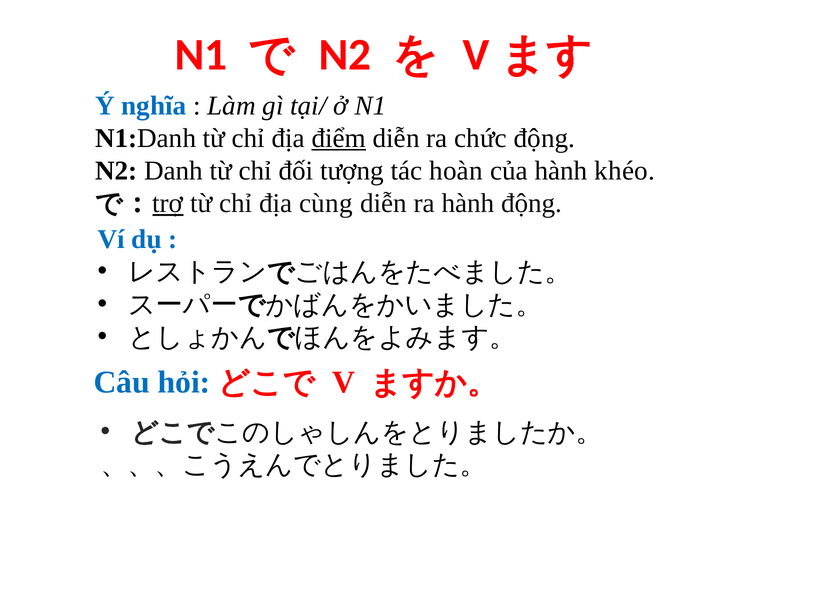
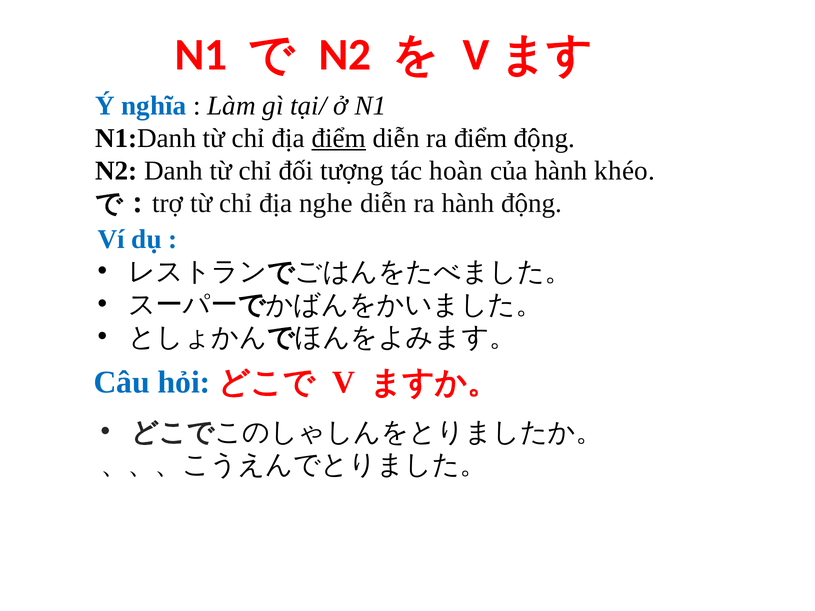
ra chức: chức -> điểm
trợ underline: present -> none
cùng: cùng -> nghe
